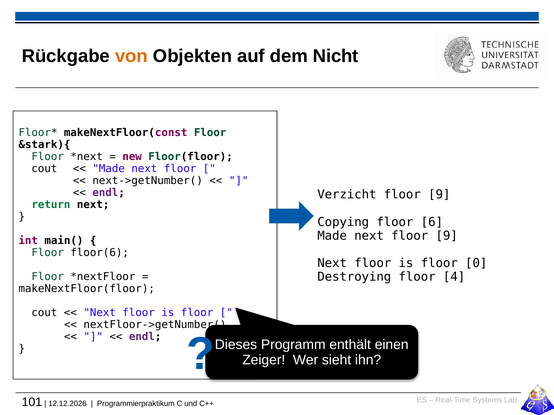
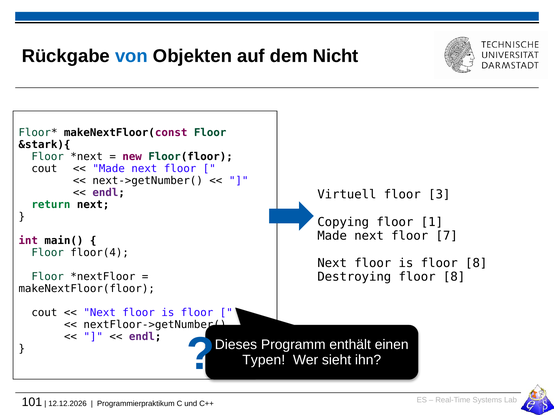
von colour: orange -> blue
Verzicht: Verzicht -> Virtuell
9 at (439, 195): 9 -> 3
6: 6 -> 1
next floor 9: 9 -> 7
floor(6: floor(6 -> floor(4
is floor 0: 0 -> 8
Destroying floor 4: 4 -> 8
Zeiger: Zeiger -> Typen
